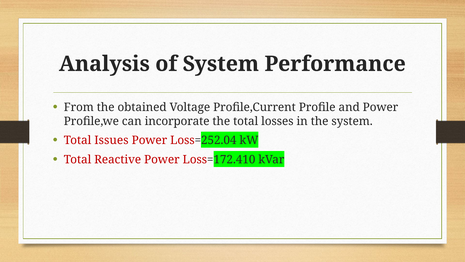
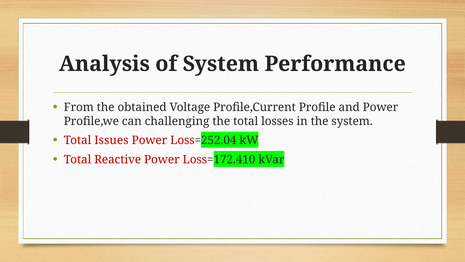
incorporate: incorporate -> challenging
